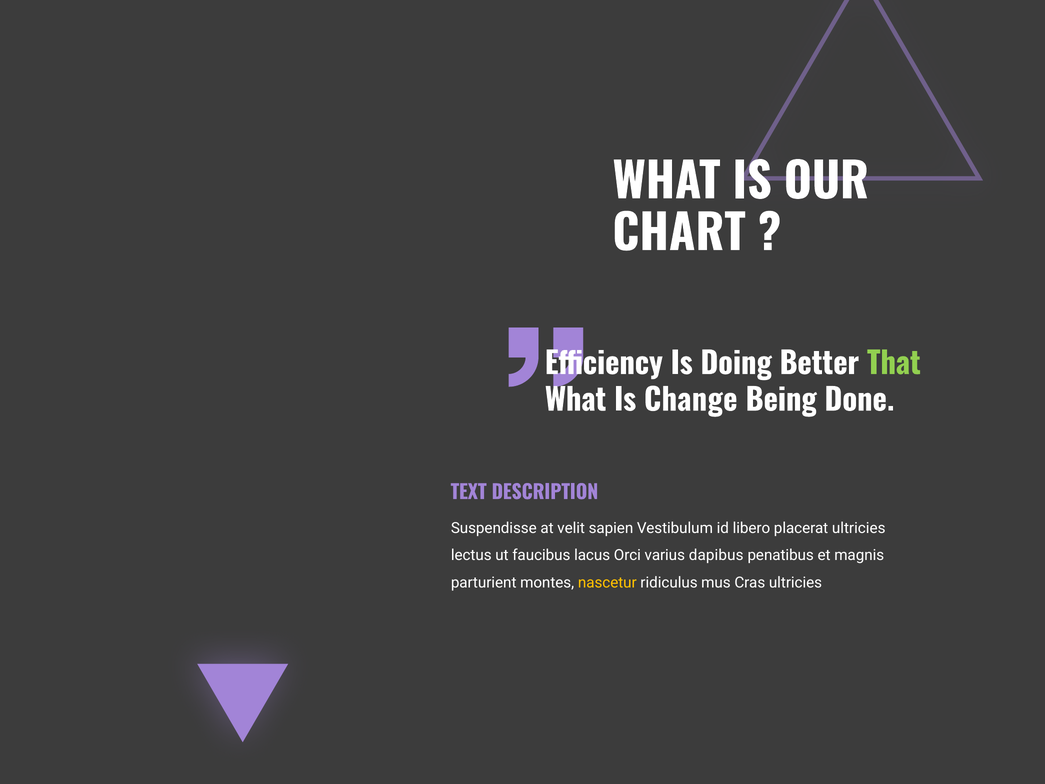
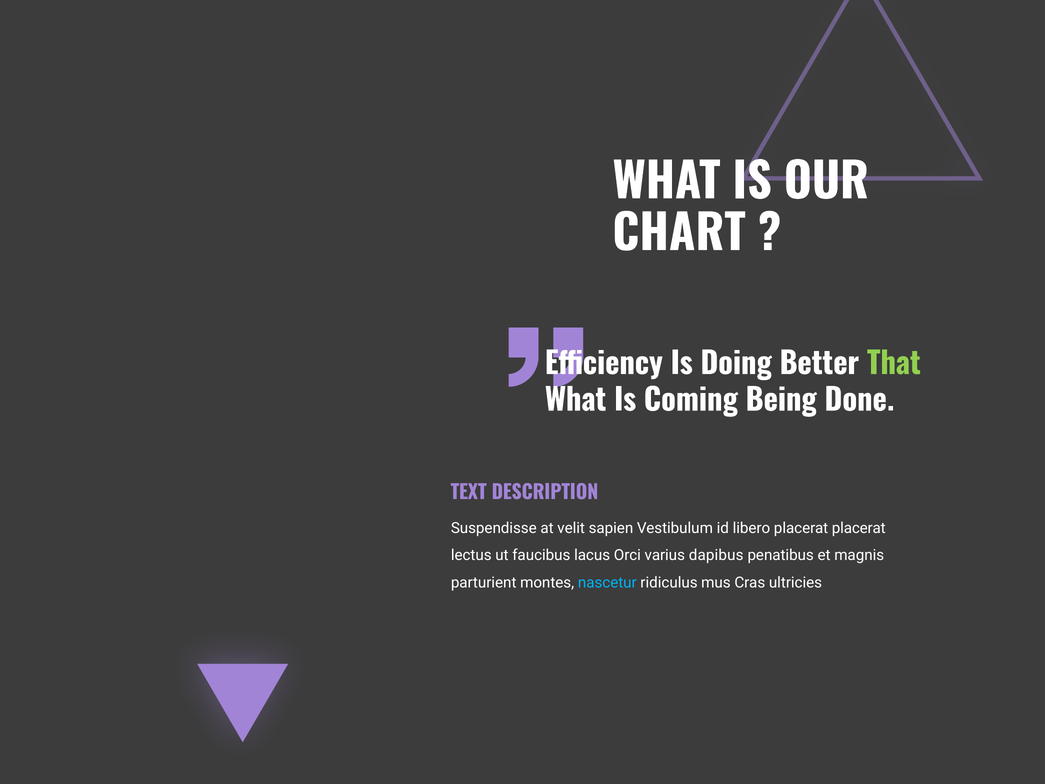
Change: Change -> Coming
placerat ultricies: ultricies -> placerat
nascetur colour: yellow -> light blue
